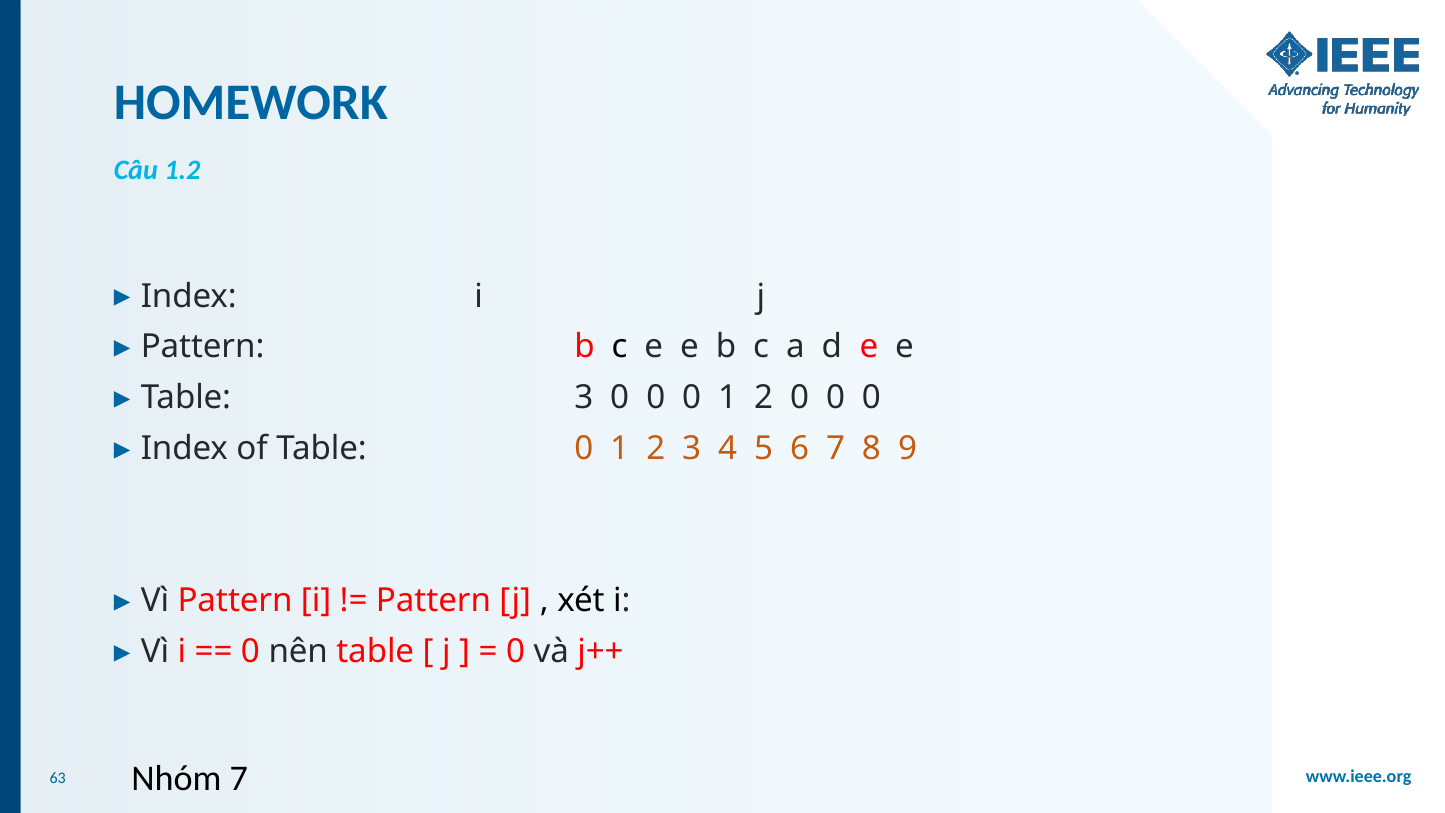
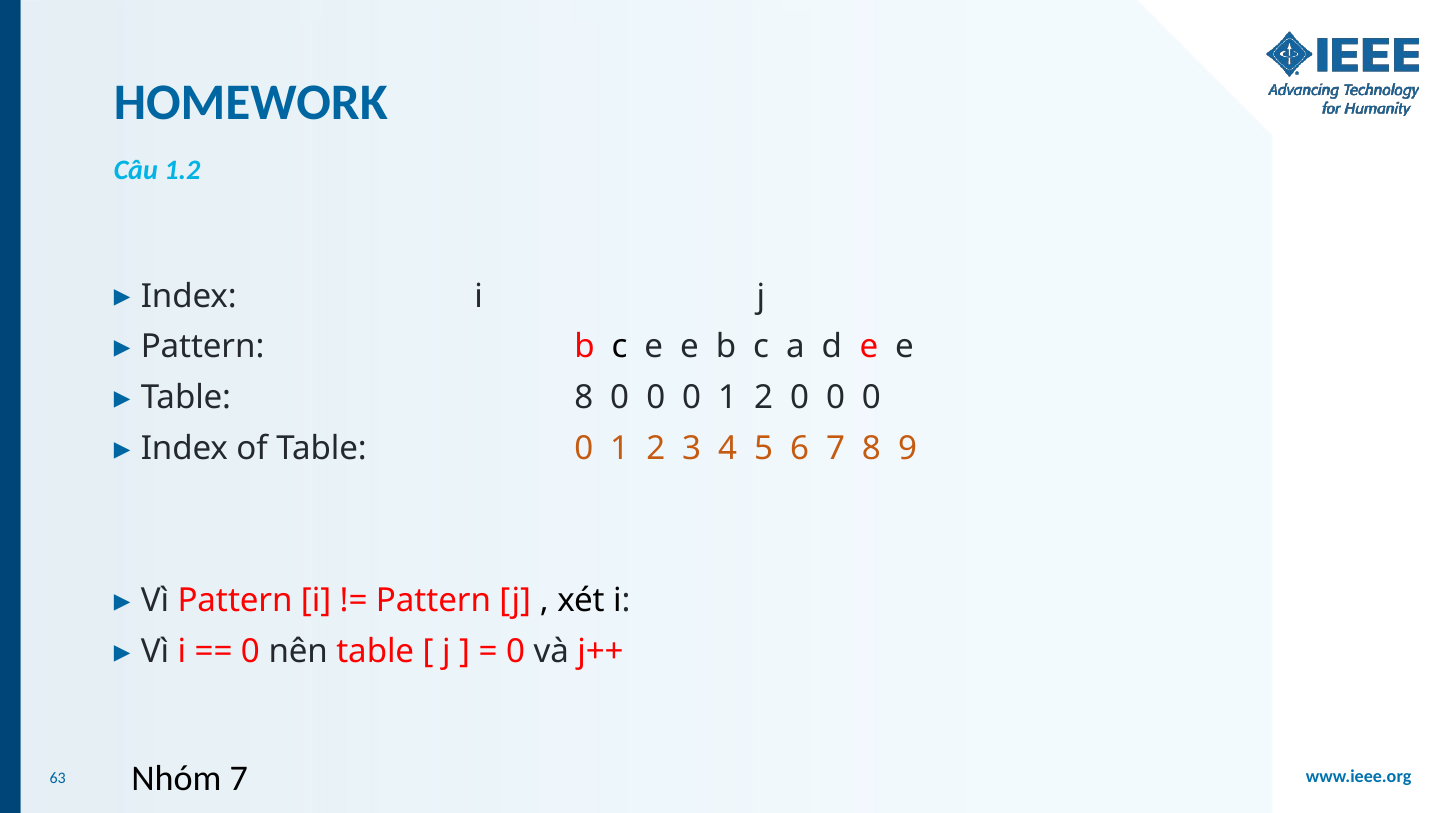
Table 3: 3 -> 8
